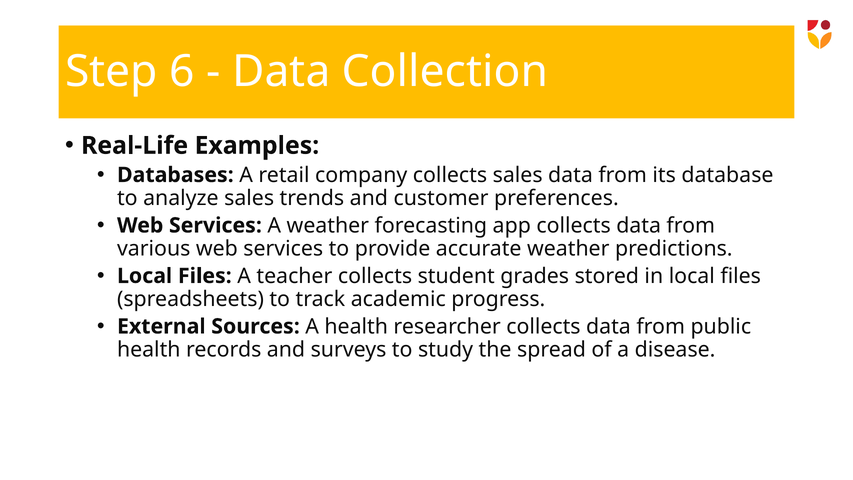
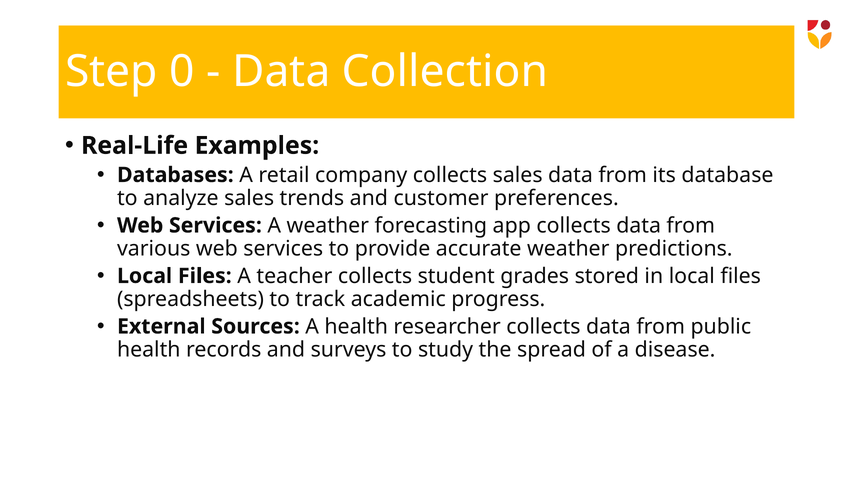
6: 6 -> 0
